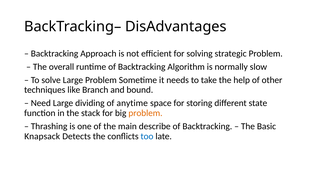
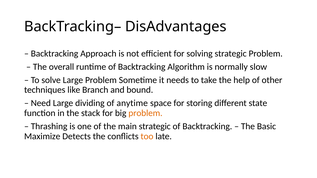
main describe: describe -> strategic
Knapsack: Knapsack -> Maximize
too colour: blue -> orange
